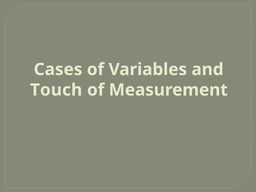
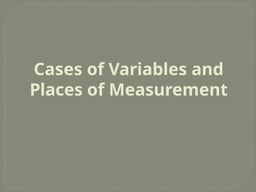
Touch: Touch -> Places
